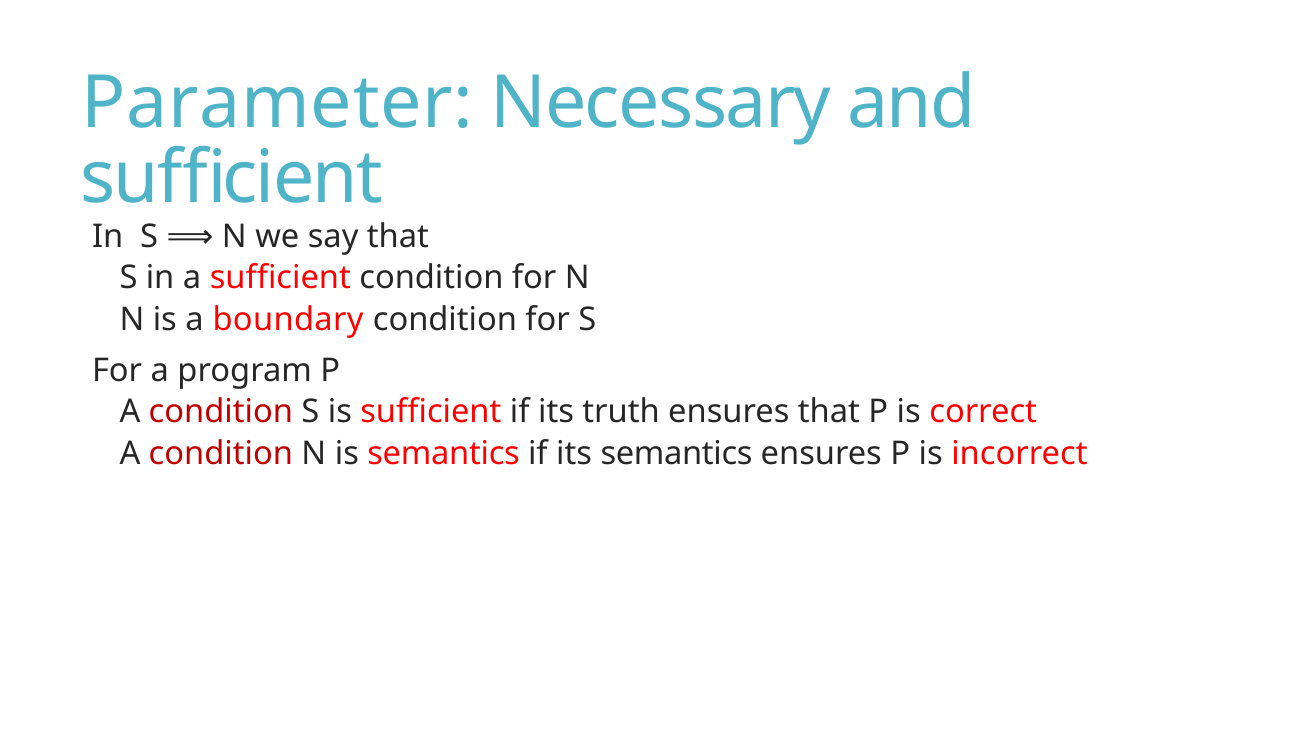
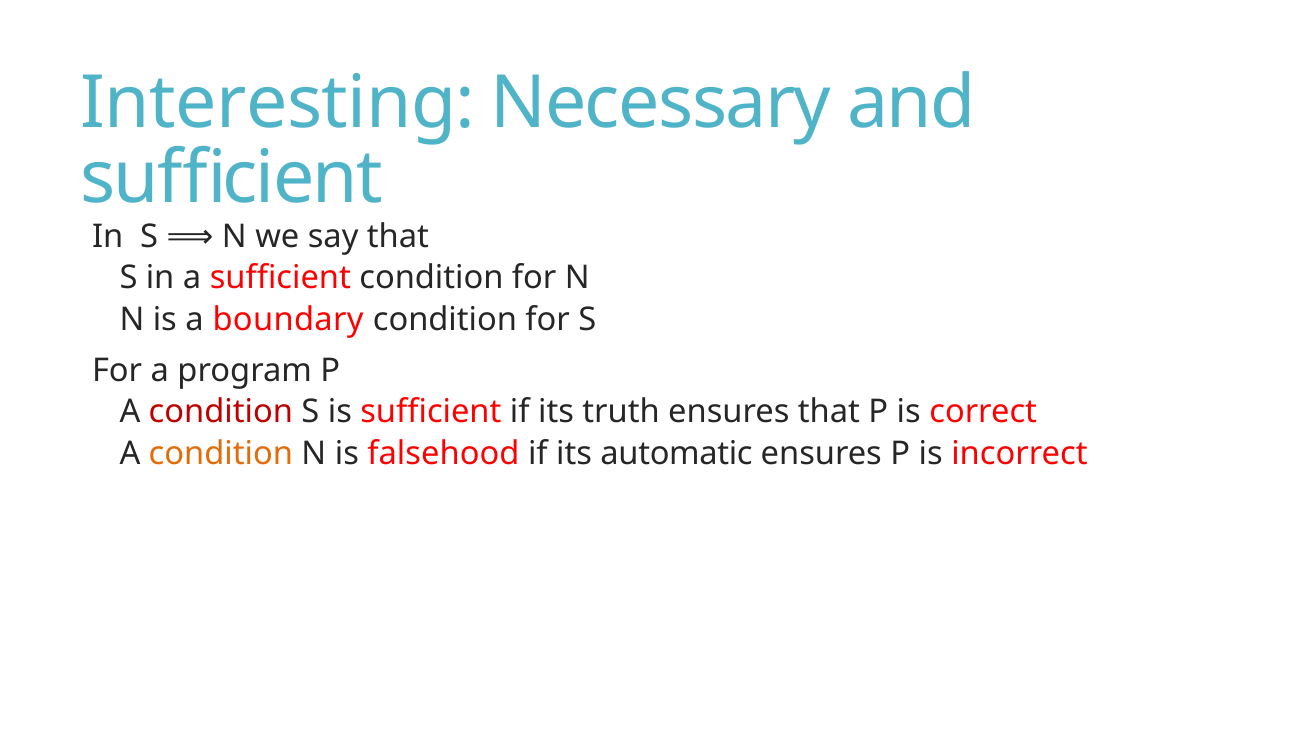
Parameter: Parameter -> Interesting
condition at (221, 453) colour: red -> orange
is semantics: semantics -> falsehood
its semantics: semantics -> automatic
